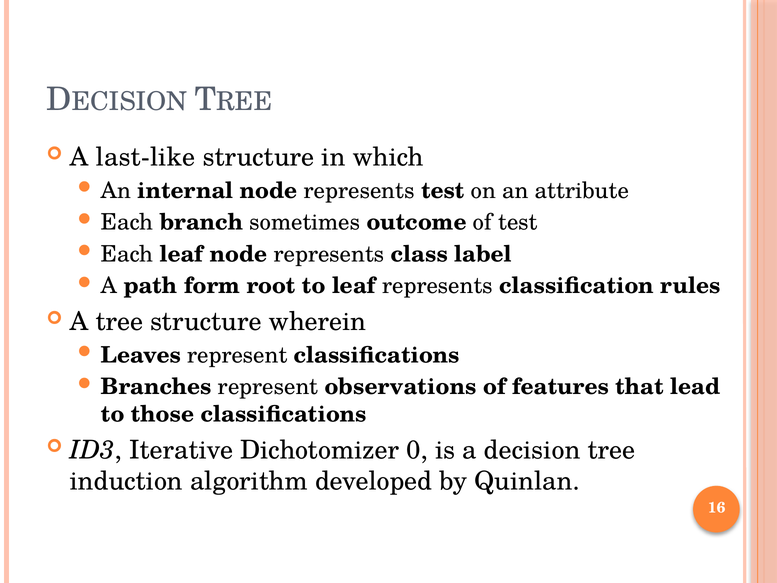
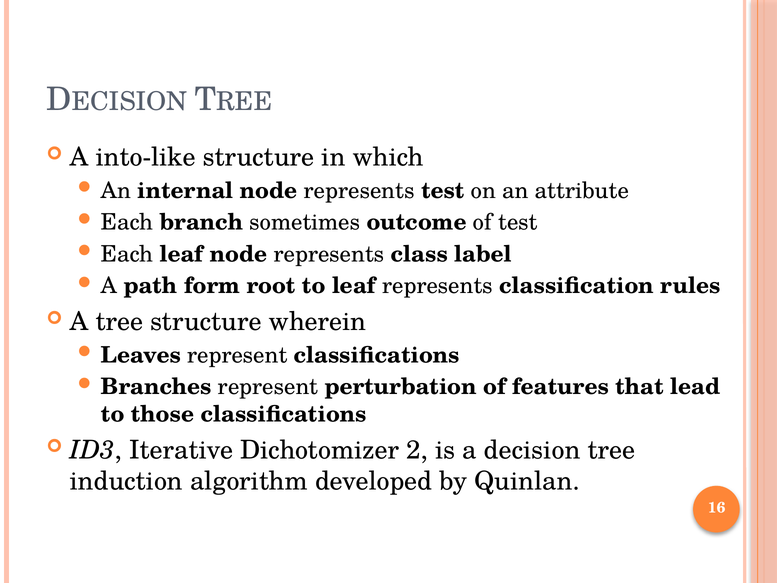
last-like: last-like -> into-like
observations: observations -> perturbation
0: 0 -> 2
